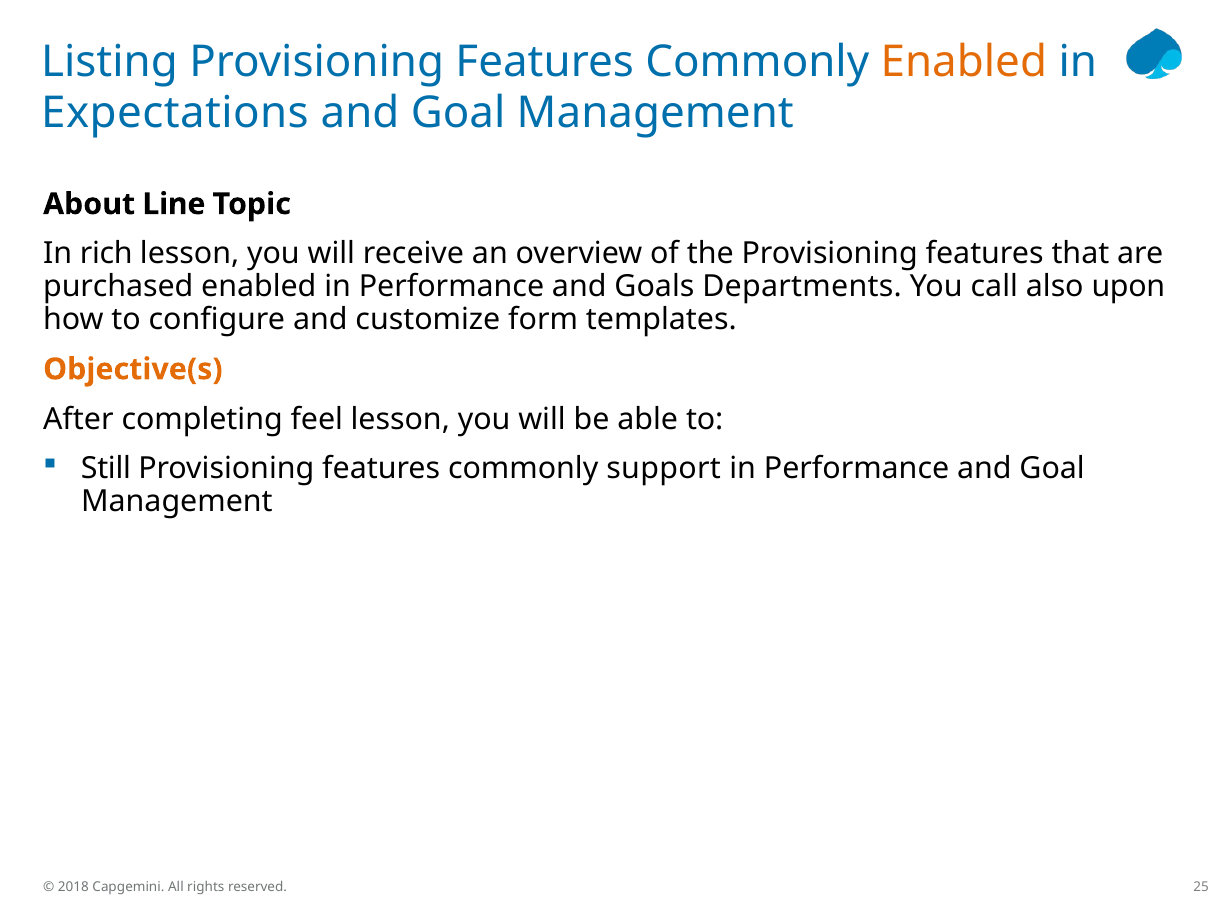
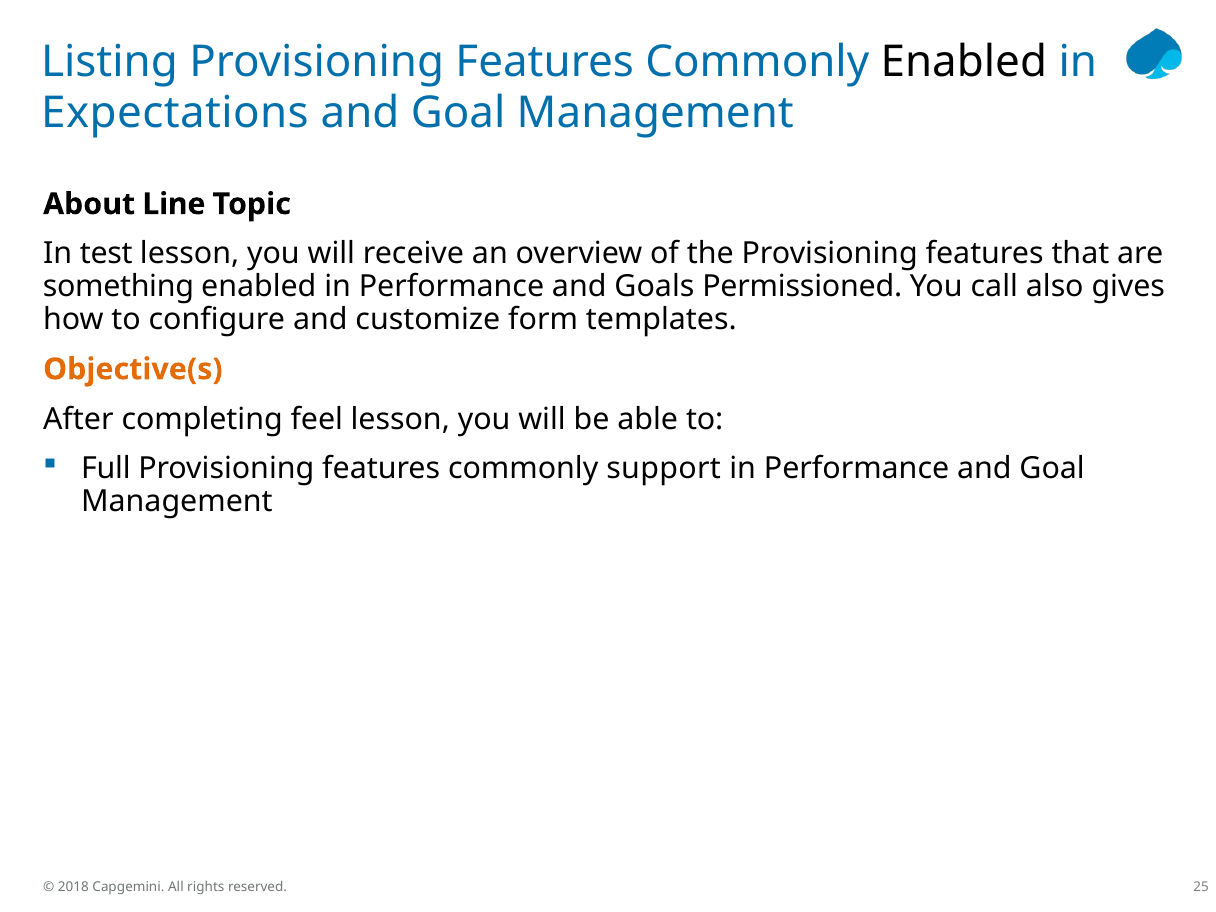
Enabled at (964, 62) colour: orange -> black
rich: rich -> test
purchased: purchased -> something
Departments: Departments -> Permissioned
upon: upon -> gives
Still: Still -> Full
